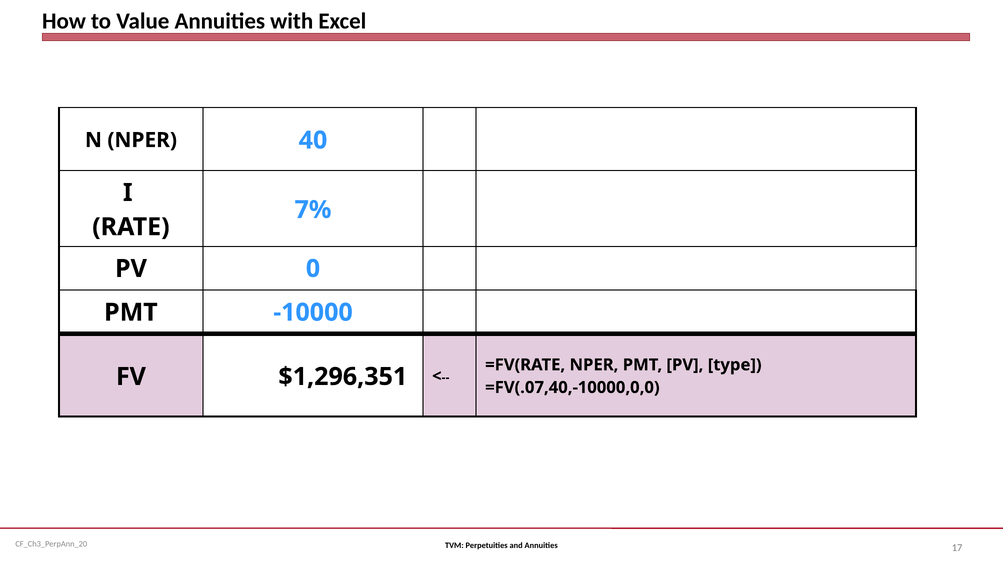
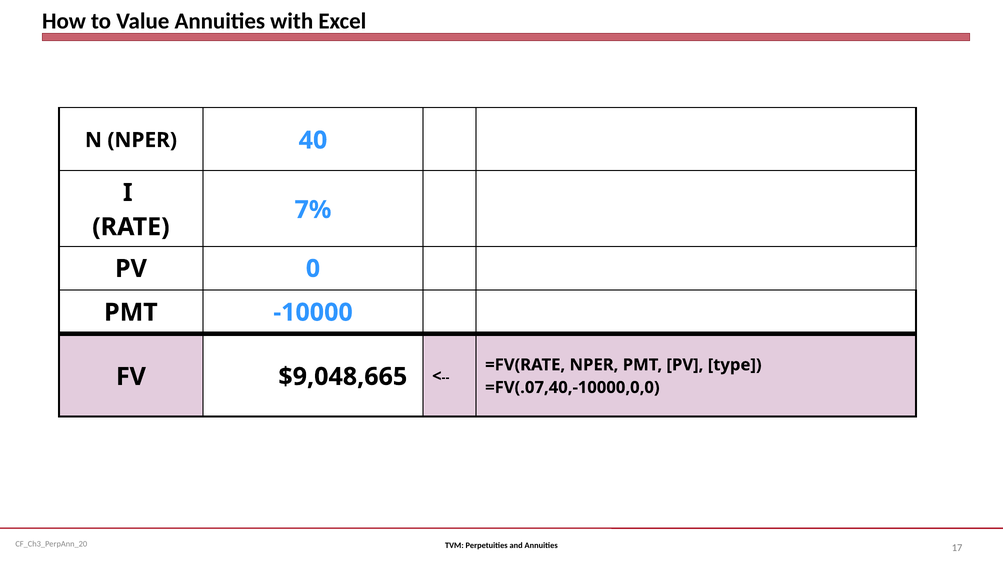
$1,296,351: $1,296,351 -> $9,048,665
